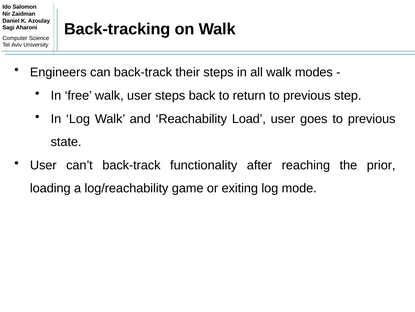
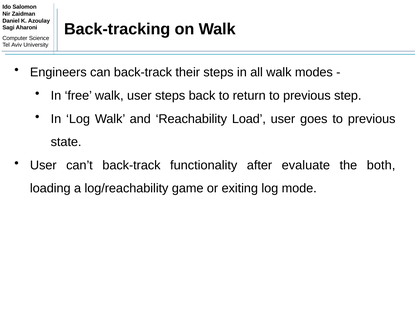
reaching: reaching -> evaluate
prior: prior -> both
